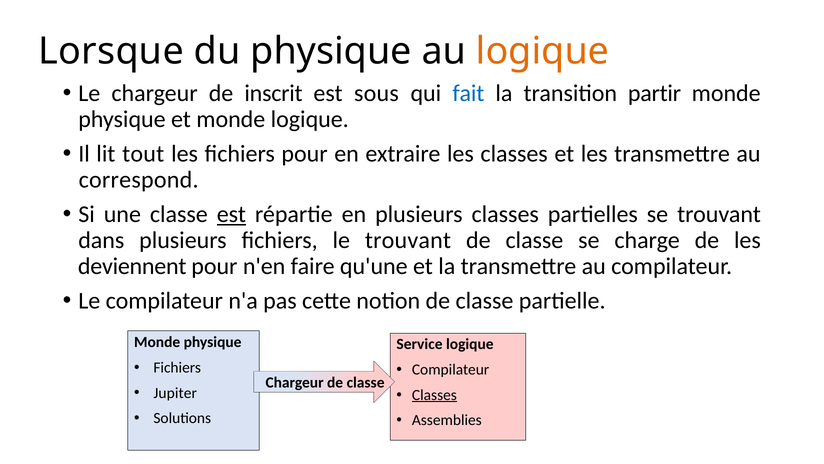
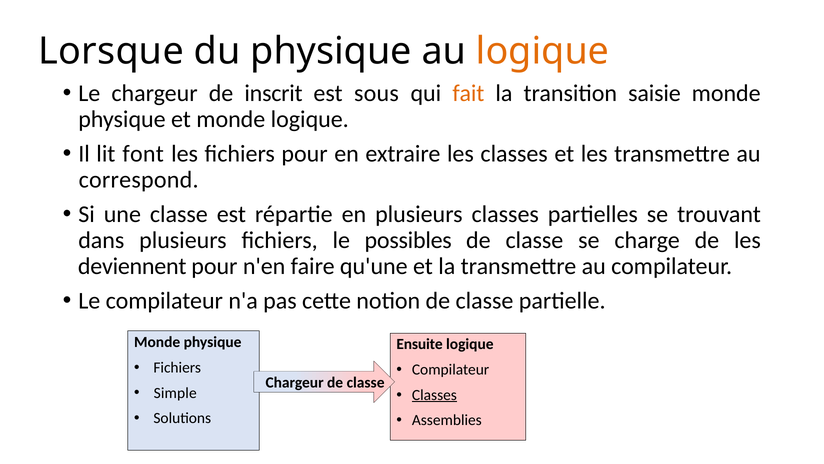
fait colour: blue -> orange
partir: partir -> saisie
tout: tout -> font
est at (231, 214) underline: present -> none
le trouvant: trouvant -> possibles
Service: Service -> Ensuite
Jupiter: Jupiter -> Simple
